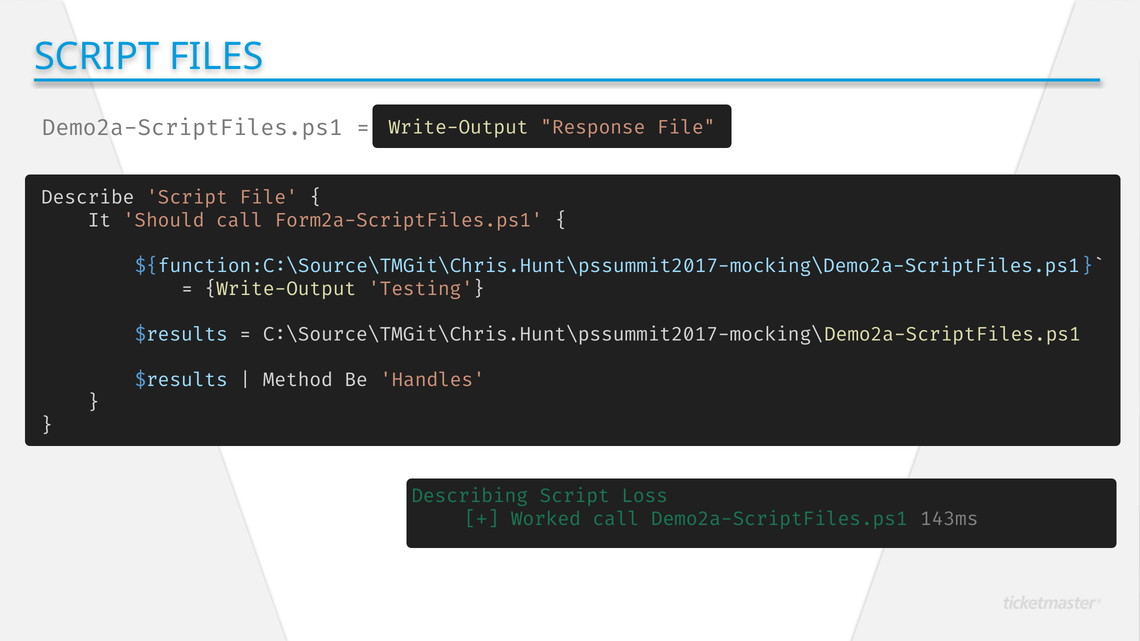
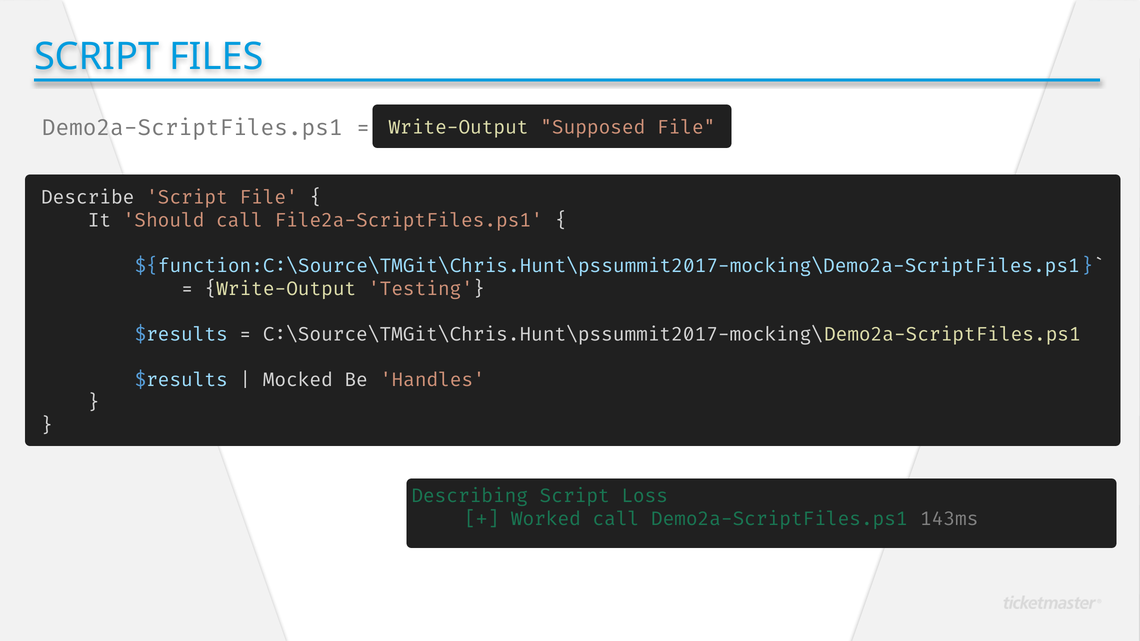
Response: Response -> Supposed
Form2a-ScriptFiles.ps1: Form2a-ScriptFiles.ps1 -> File2a-ScriptFiles.ps1
Method: Method -> Mocked
